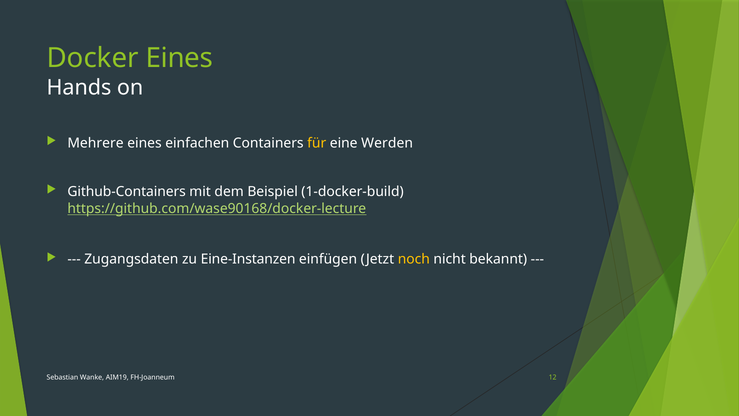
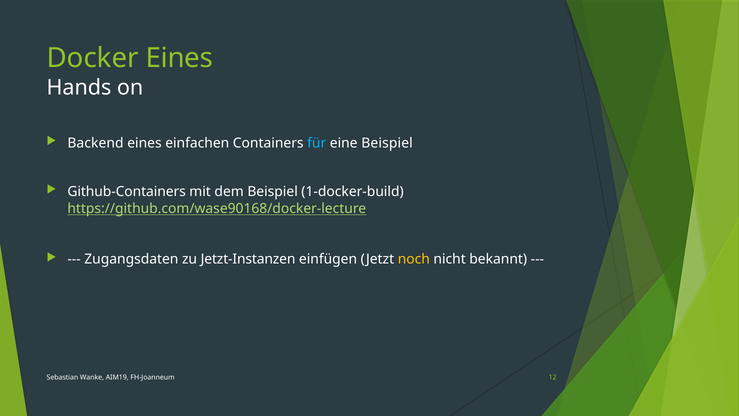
Mehrere: Mehrere -> Backend
für colour: yellow -> light blue
eine Werden: Werden -> Beispiel
Eine-Instanzen: Eine-Instanzen -> Jetzt-Instanzen
